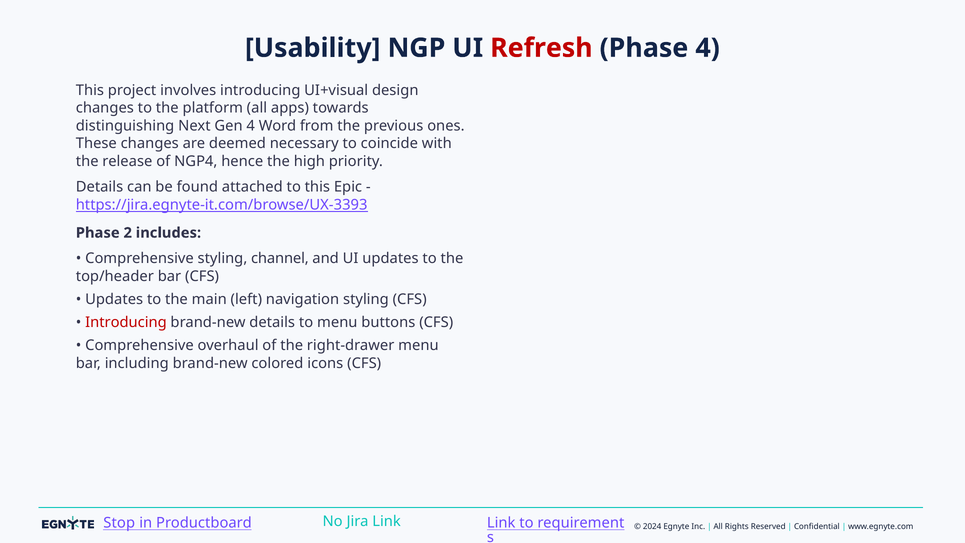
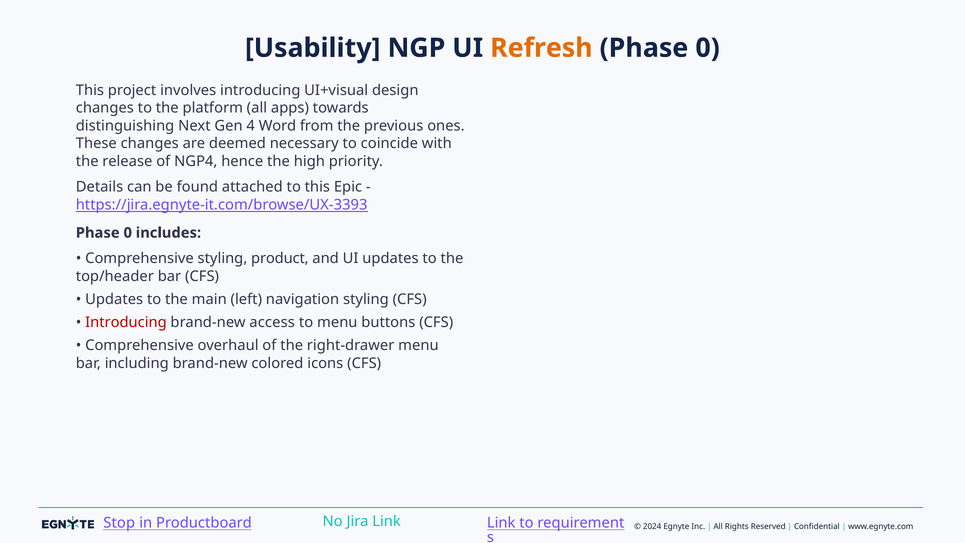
Refresh colour: red -> orange
4 at (708, 48): 4 -> 0
2 at (128, 233): 2 -> 0
channel: channel -> product
brand-new details: details -> access
